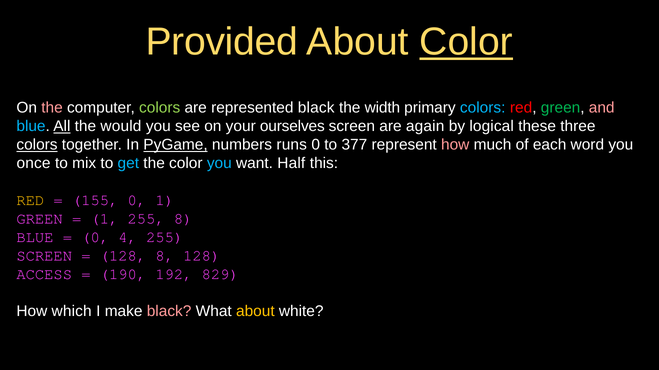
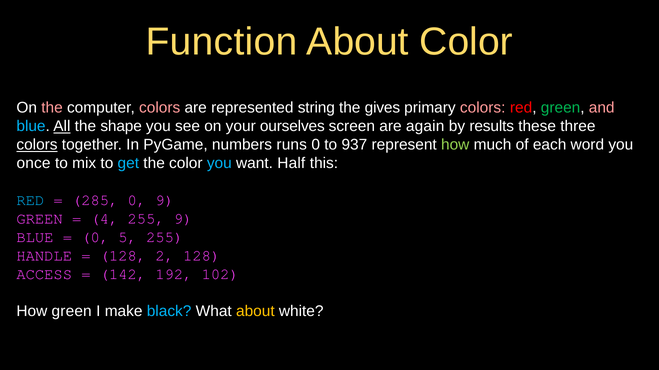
Provided: Provided -> Function
Color at (466, 42) underline: present -> none
colors at (160, 108) colour: light green -> pink
represented black: black -> string
width: width -> gives
colors at (483, 108) colour: light blue -> pink
would: would -> shape
logical: logical -> results
PyGame underline: present -> none
377: 377 -> 937
how at (455, 145) colour: pink -> light green
RED at (30, 201) colour: yellow -> light blue
155: 155 -> 285
0 1: 1 -> 9
1 at (104, 219): 1 -> 4
255 8: 8 -> 9
4: 4 -> 5
SCREEN at (44, 256): SCREEN -> HANDLE
128 8: 8 -> 2
190: 190 -> 142
829: 829 -> 102
How which: which -> green
black at (169, 312) colour: pink -> light blue
